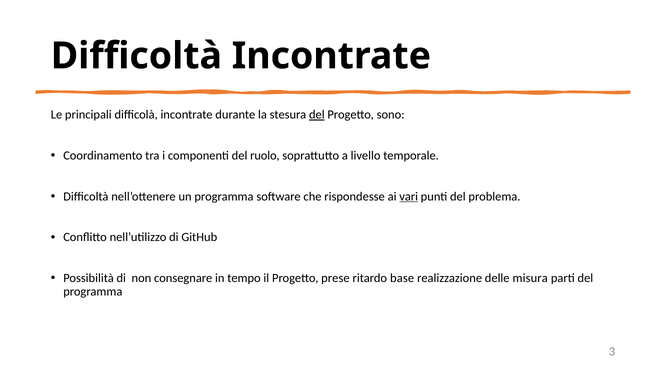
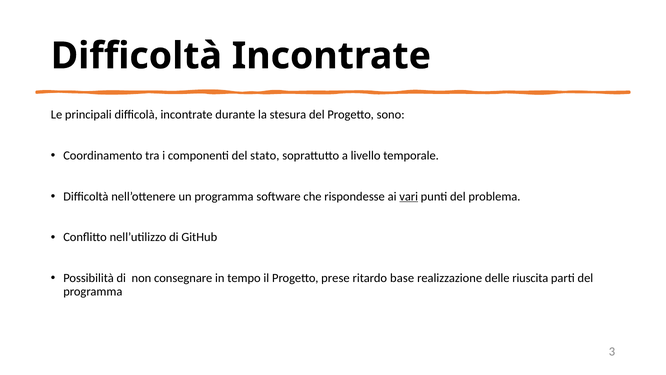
del at (317, 115) underline: present -> none
ruolo: ruolo -> stato
misura: misura -> riuscita
